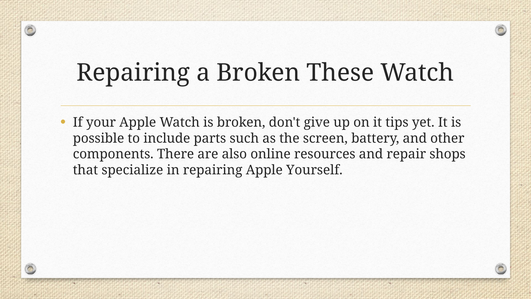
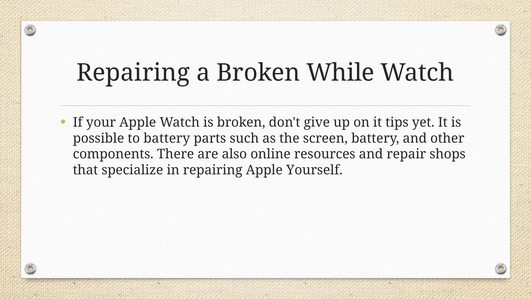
These: These -> While
to include: include -> battery
